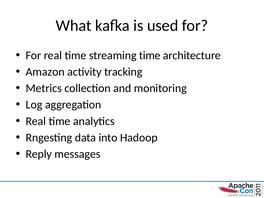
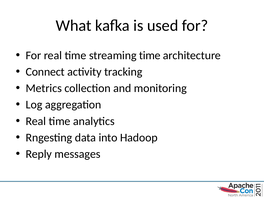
Amazon: Amazon -> Connect
